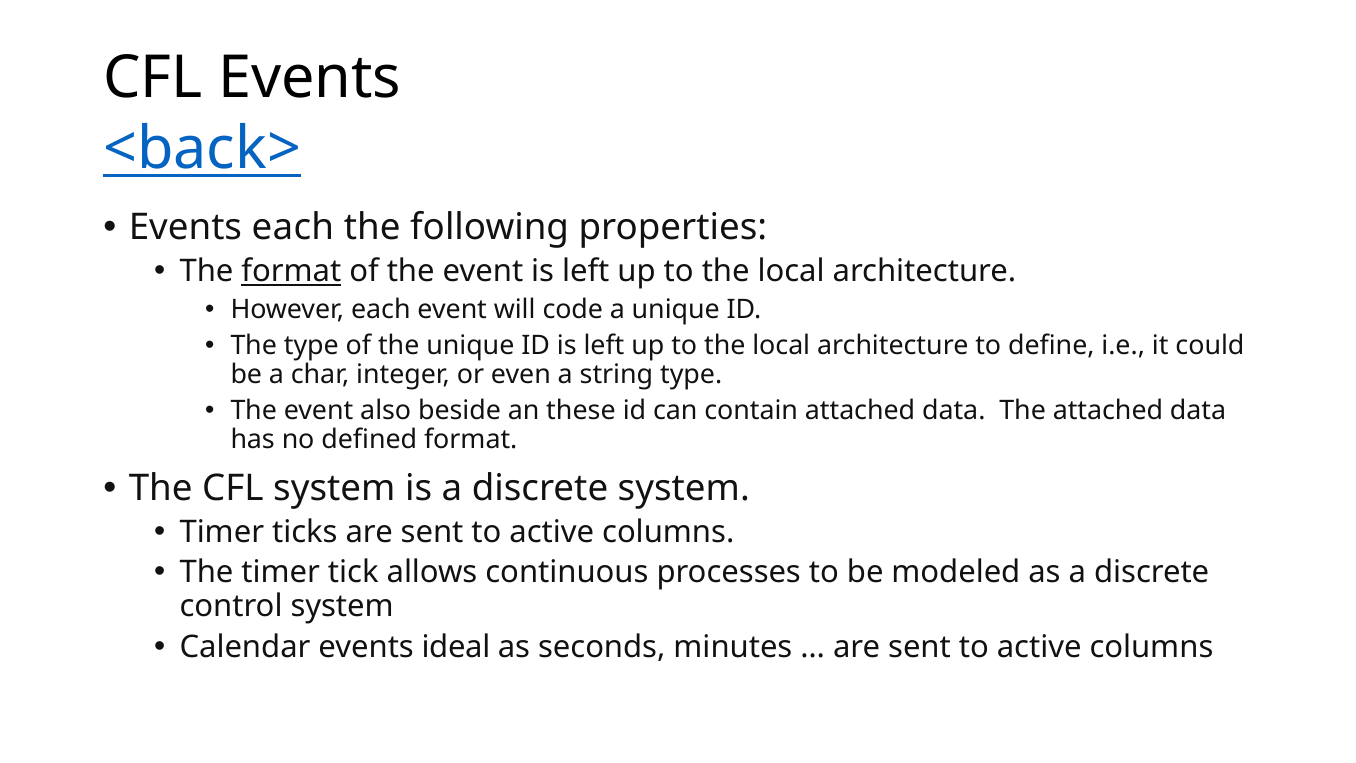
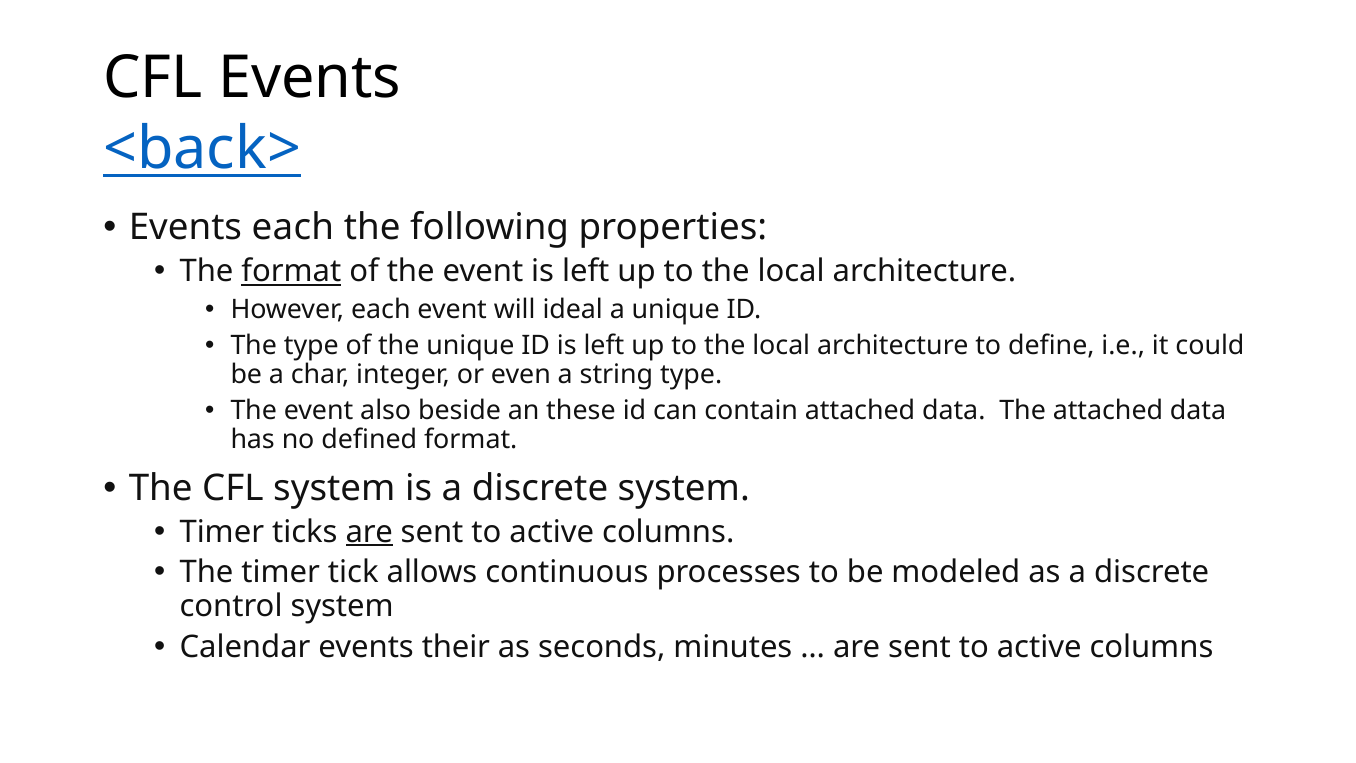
code: code -> ideal
are at (369, 532) underline: none -> present
ideal: ideal -> their
